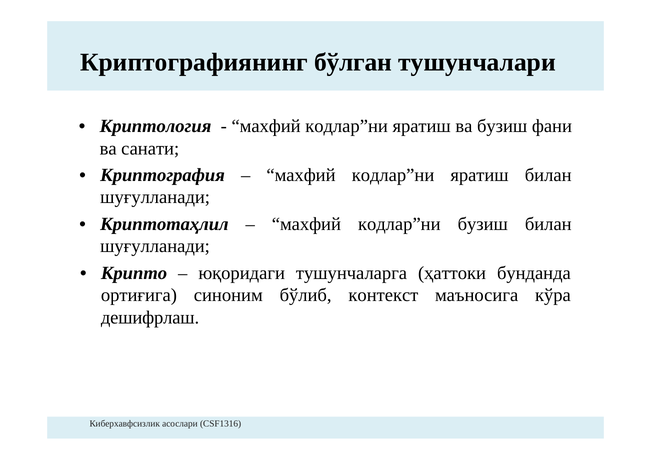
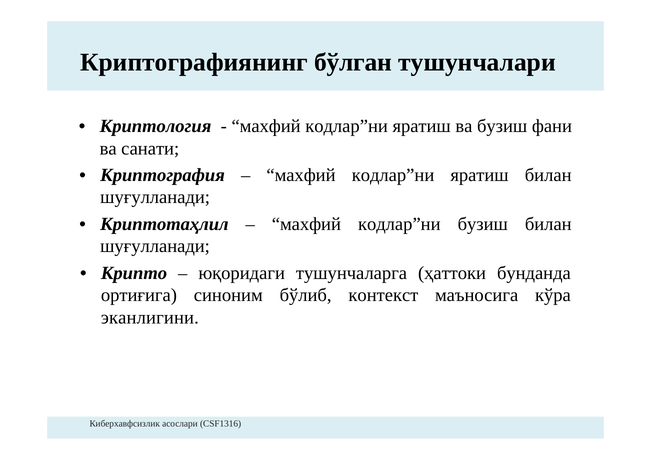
дешифрлаш: дешифрлаш -> эканлигини
